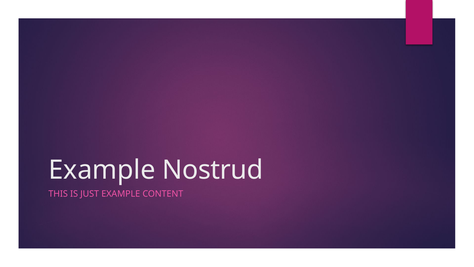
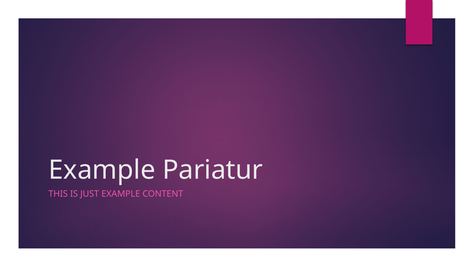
Nostrud: Nostrud -> Pariatur
